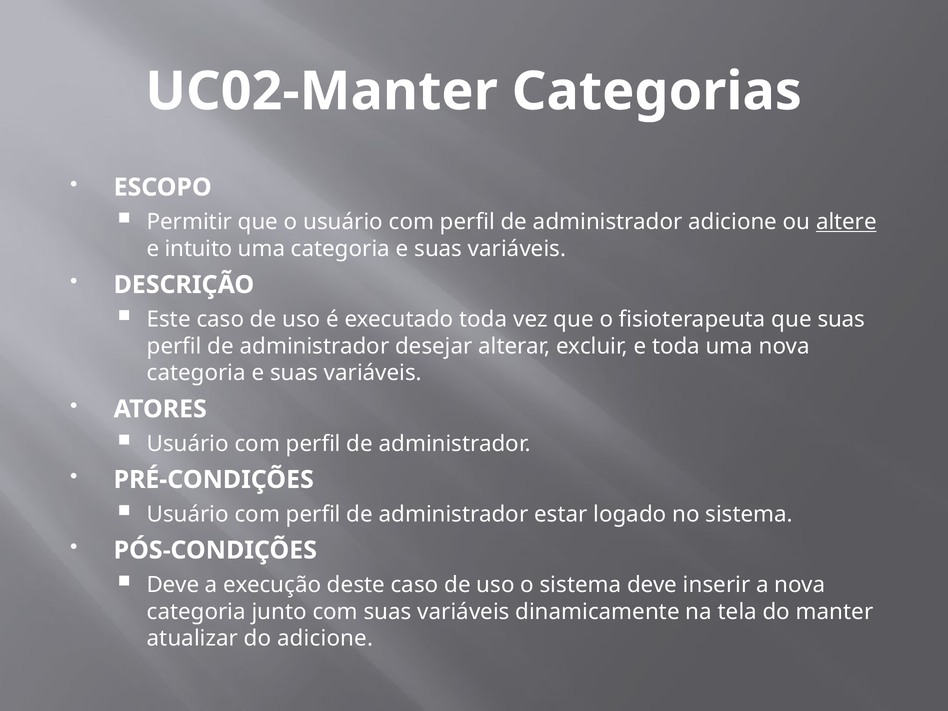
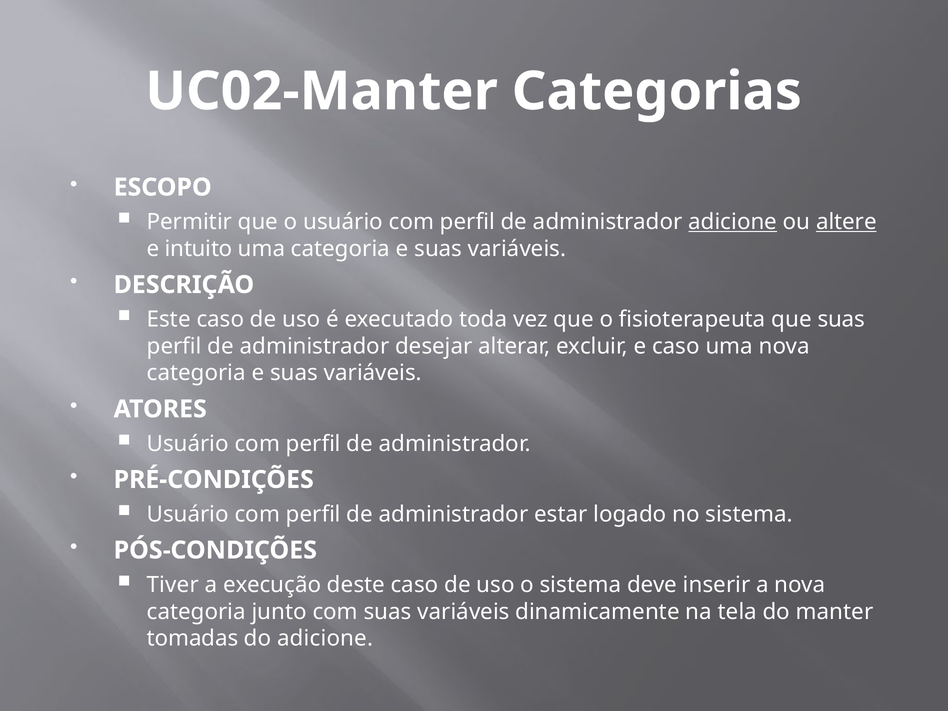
adicione at (733, 222) underline: none -> present
e toda: toda -> caso
Deve at (173, 585): Deve -> Tiver
atualizar: atualizar -> tomadas
